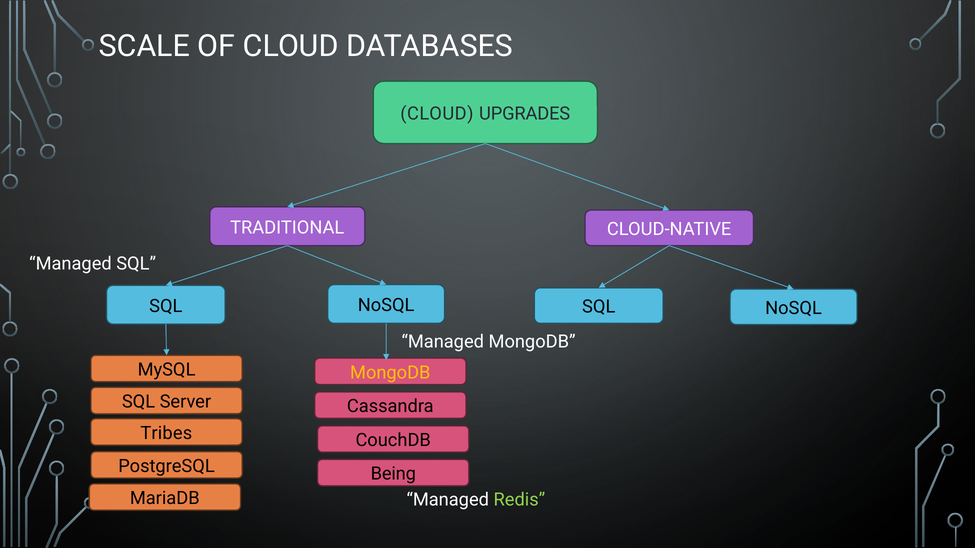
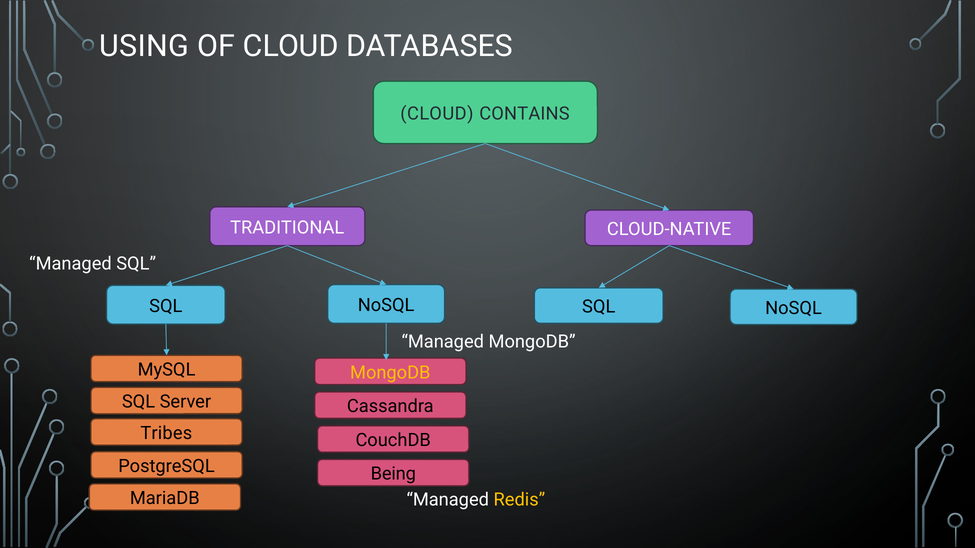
SCALE: SCALE -> USING
UPGRADES: UPGRADES -> CONTAINS
Redis colour: light green -> yellow
